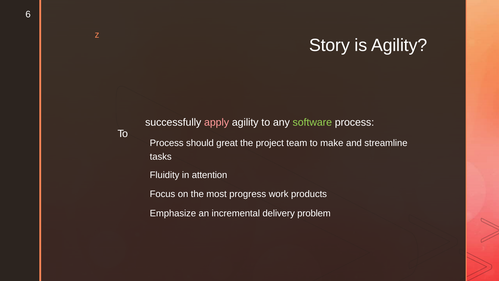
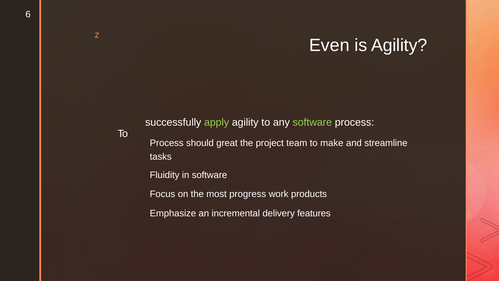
Story: Story -> Even
apply colour: pink -> light green
in attention: attention -> software
problem: problem -> features
